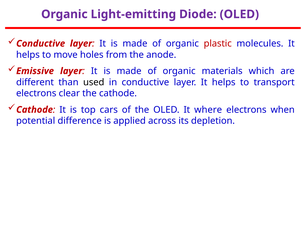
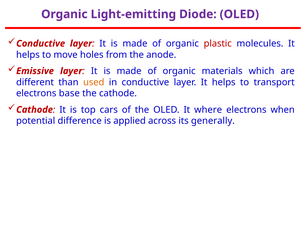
used colour: black -> orange
clear: clear -> base
depletion: depletion -> generally
